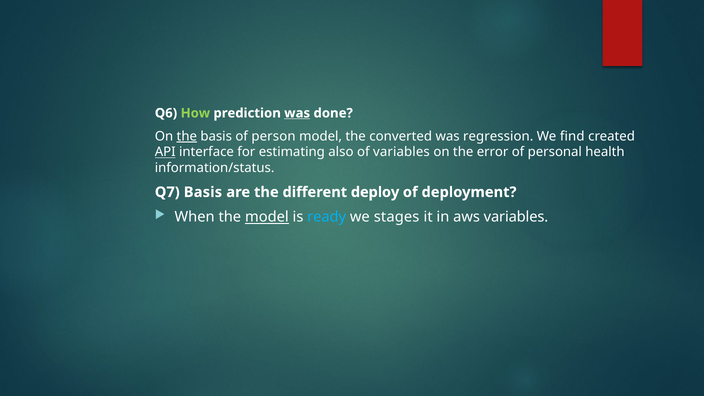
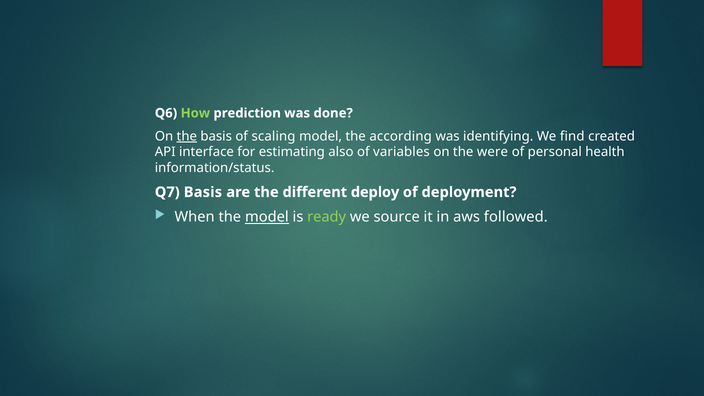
was at (297, 113) underline: present -> none
person: person -> scaling
converted: converted -> according
regression: regression -> identifying
API underline: present -> none
error: error -> were
ready colour: light blue -> light green
stages: stages -> source
aws variables: variables -> followed
